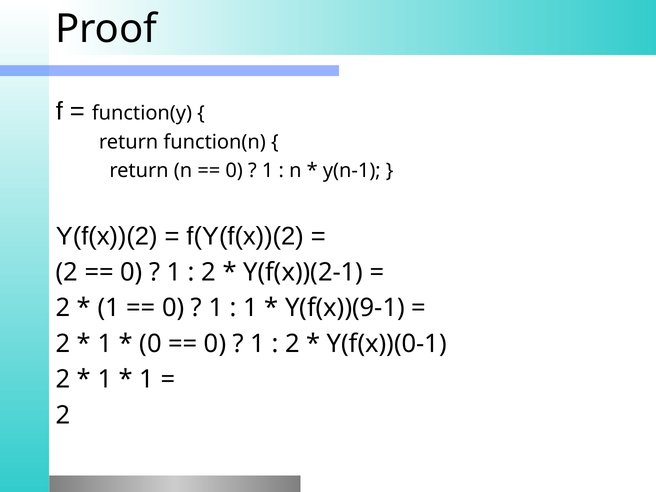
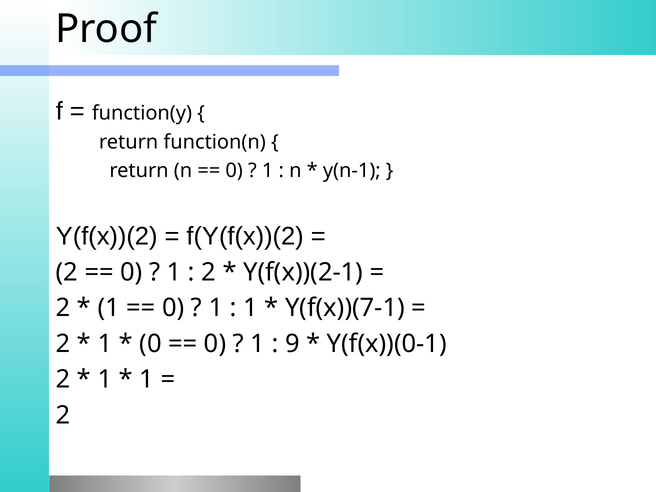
Y(f(x))(9-1: Y(f(x))(9-1 -> Y(f(x))(7-1
2 at (292, 344): 2 -> 9
